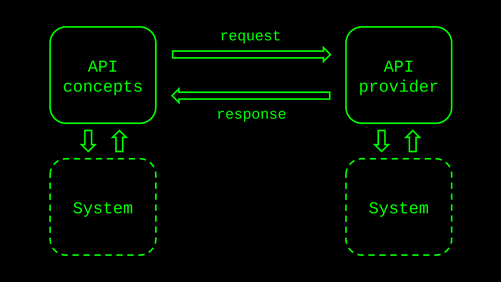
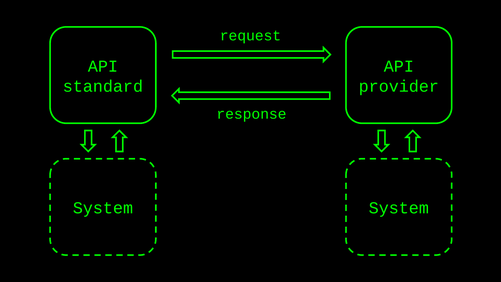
concepts: concepts -> standard
